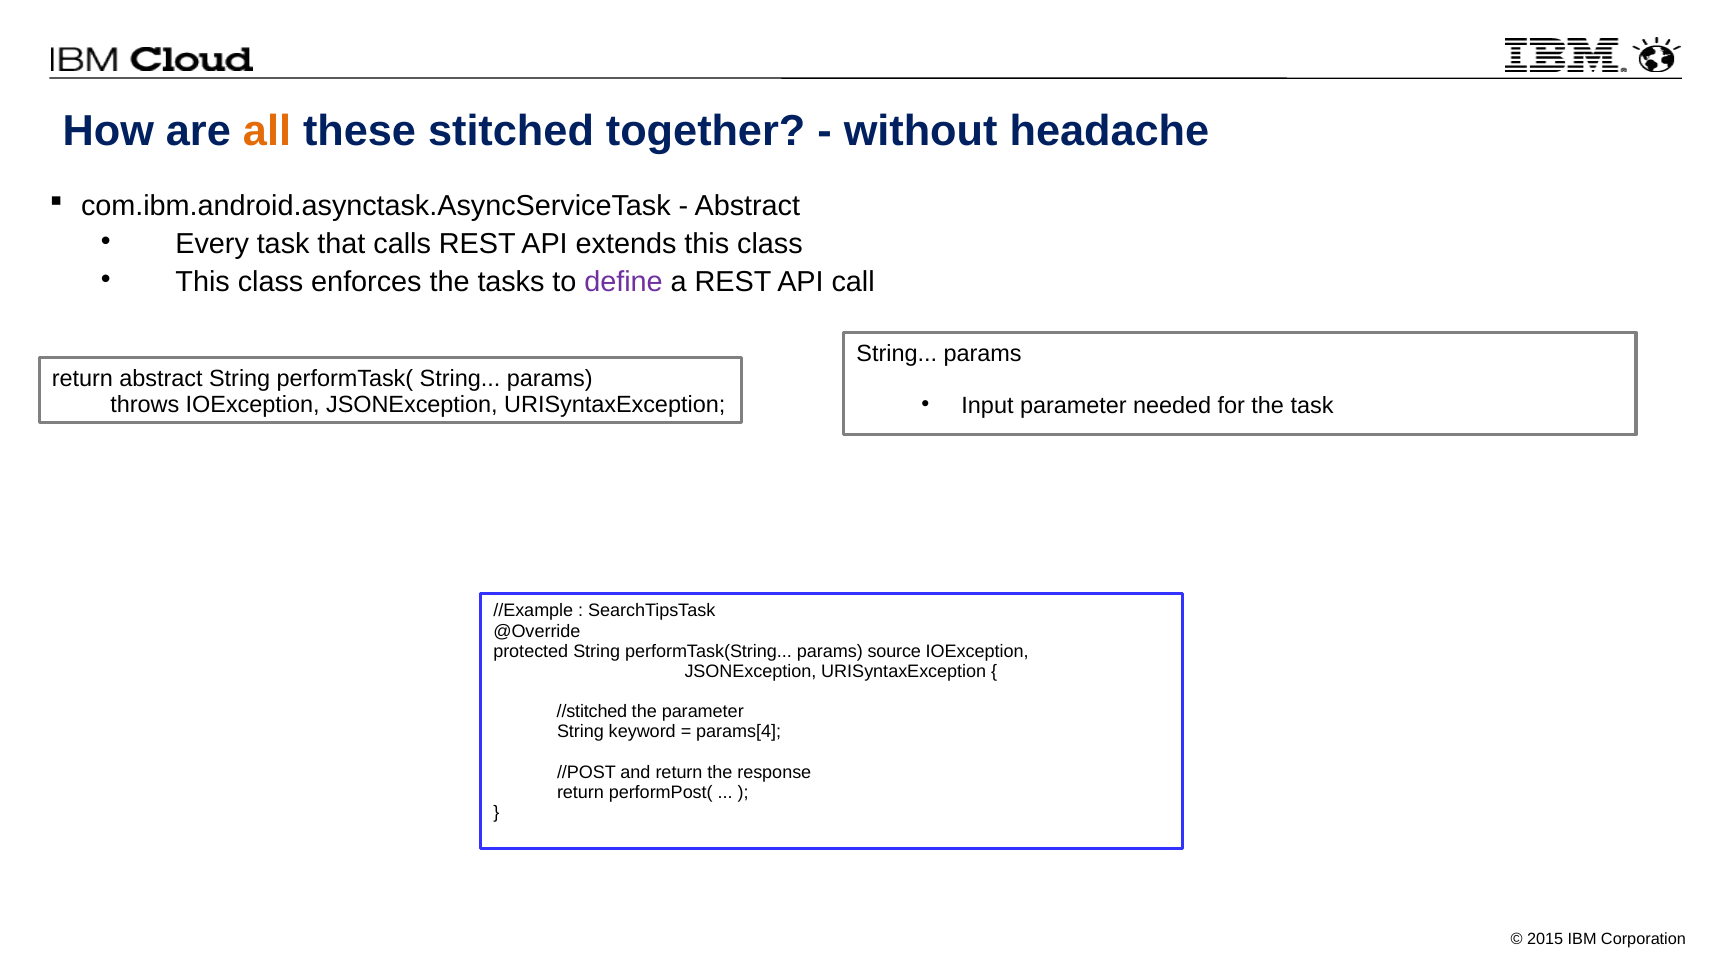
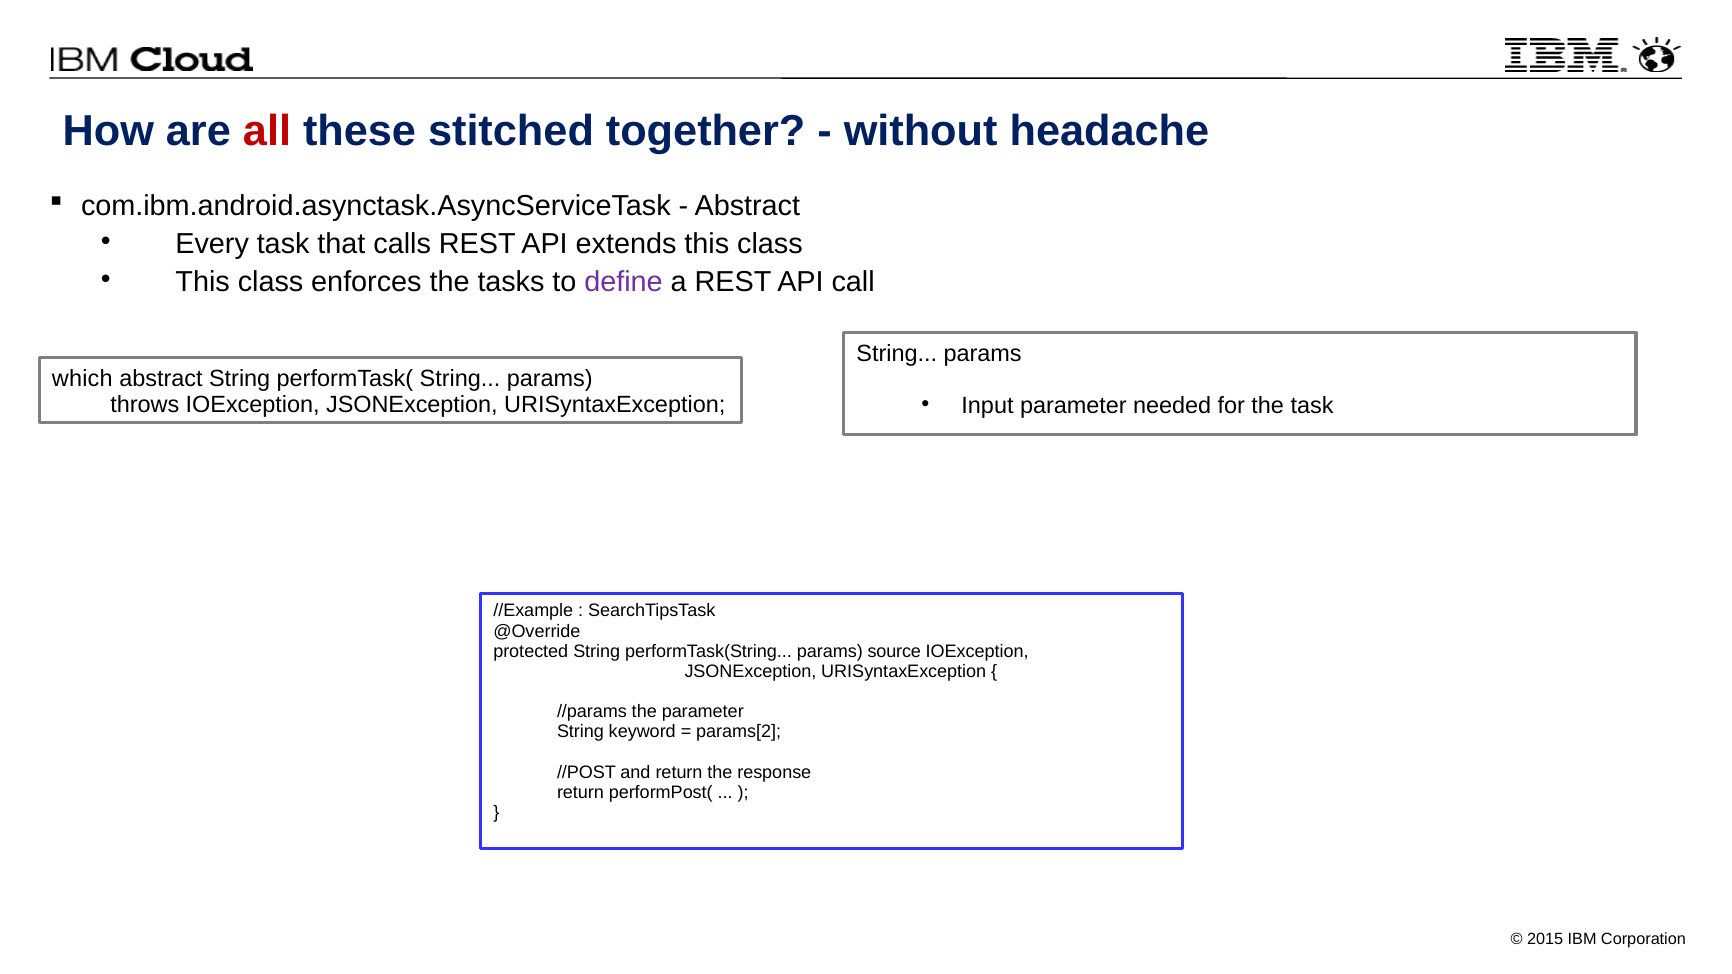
all colour: orange -> red
return at (82, 379): return -> which
//stitched: //stitched -> //params
params[4: params[4 -> params[2
